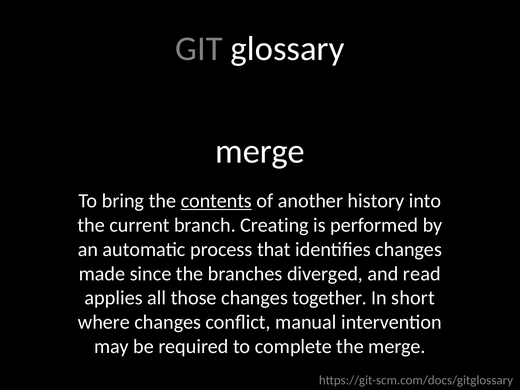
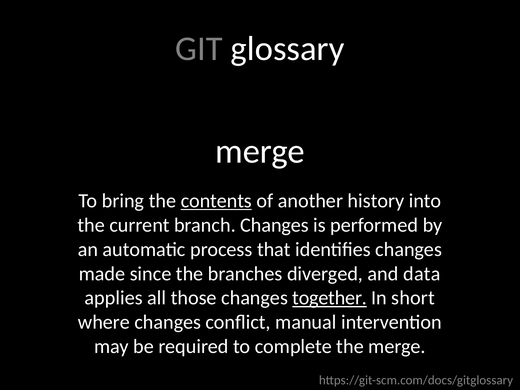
branch Creating: Creating -> Changes
read: read -> data
together underline: none -> present
